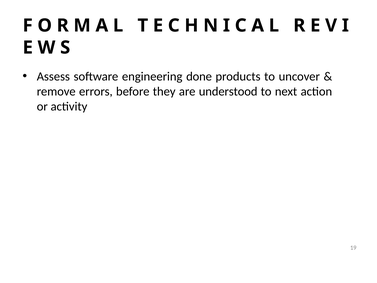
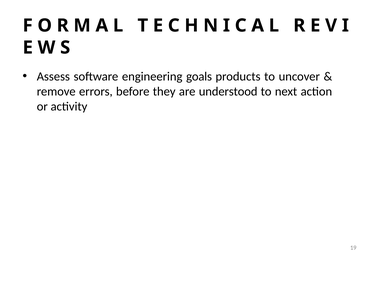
done: done -> goals
